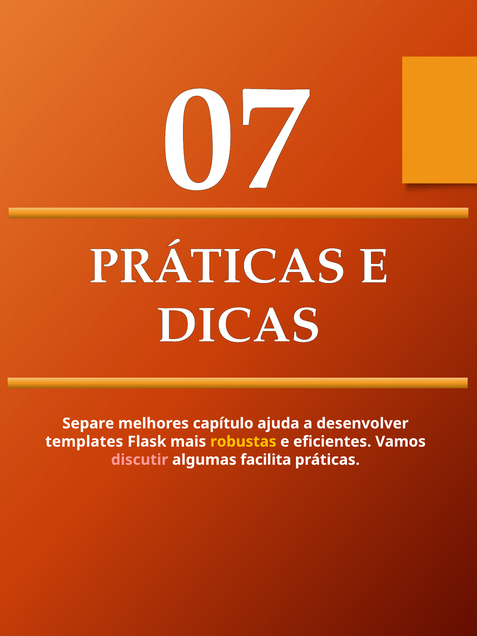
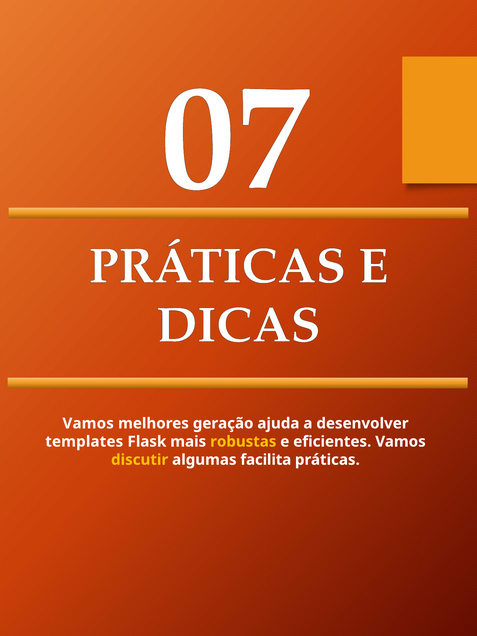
Separe at (88, 423): Separe -> Vamos
capítulo: capítulo -> geração
discutir colour: pink -> yellow
